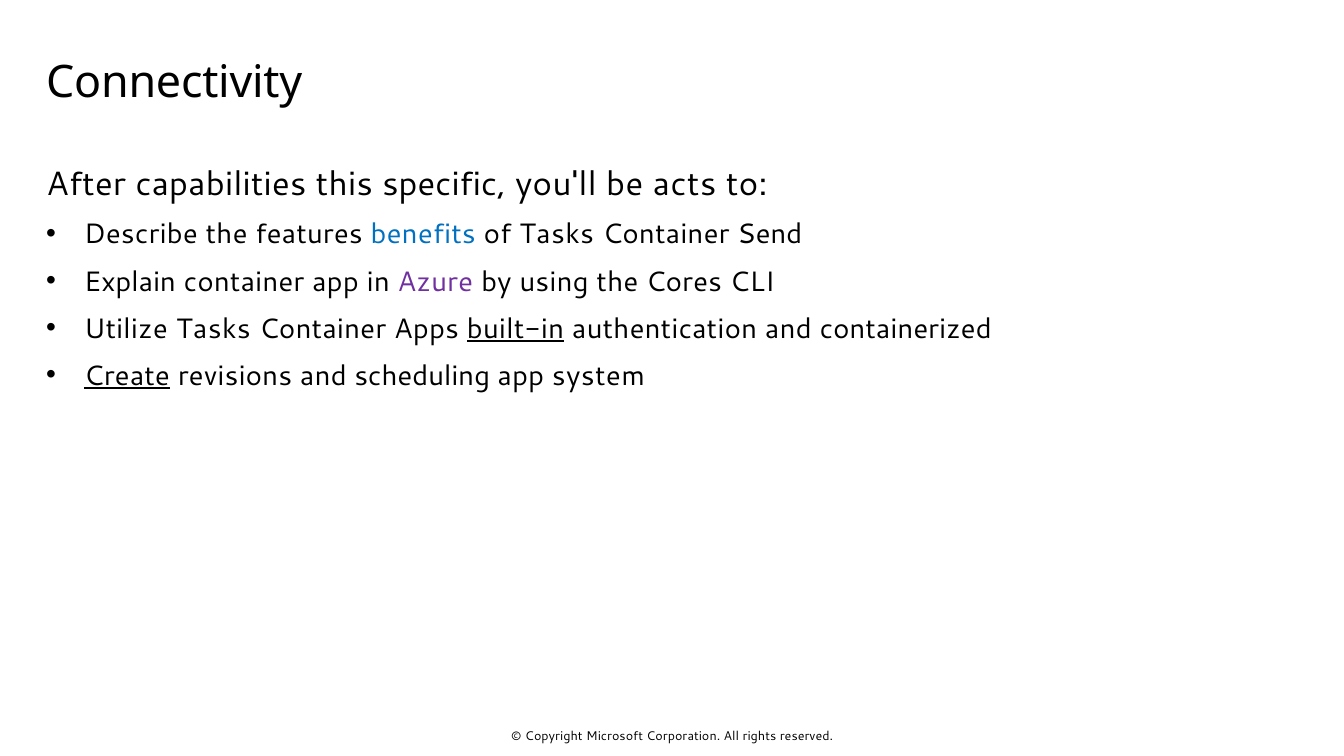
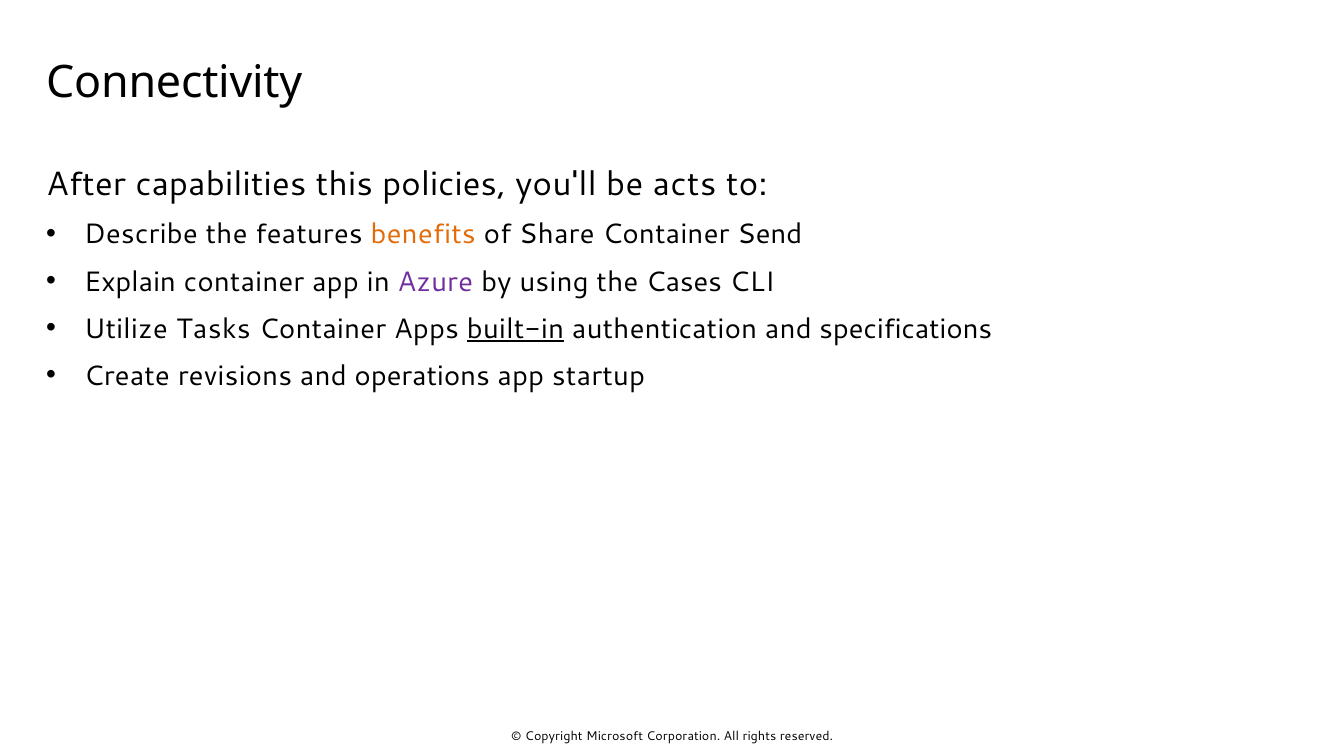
specific: specific -> policies
benefits colour: blue -> orange
of Tasks: Tasks -> Share
Cores: Cores -> Cases
containerized: containerized -> specifications
Create underline: present -> none
scheduling: scheduling -> operations
system: system -> startup
